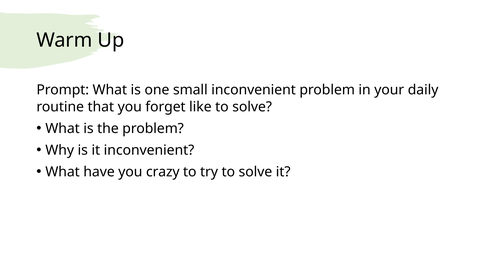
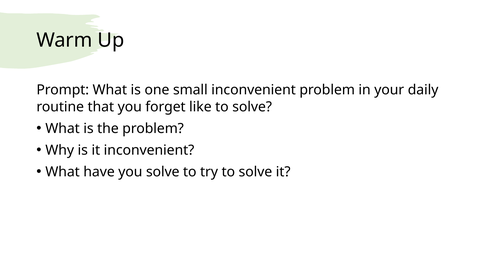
you crazy: crazy -> solve
